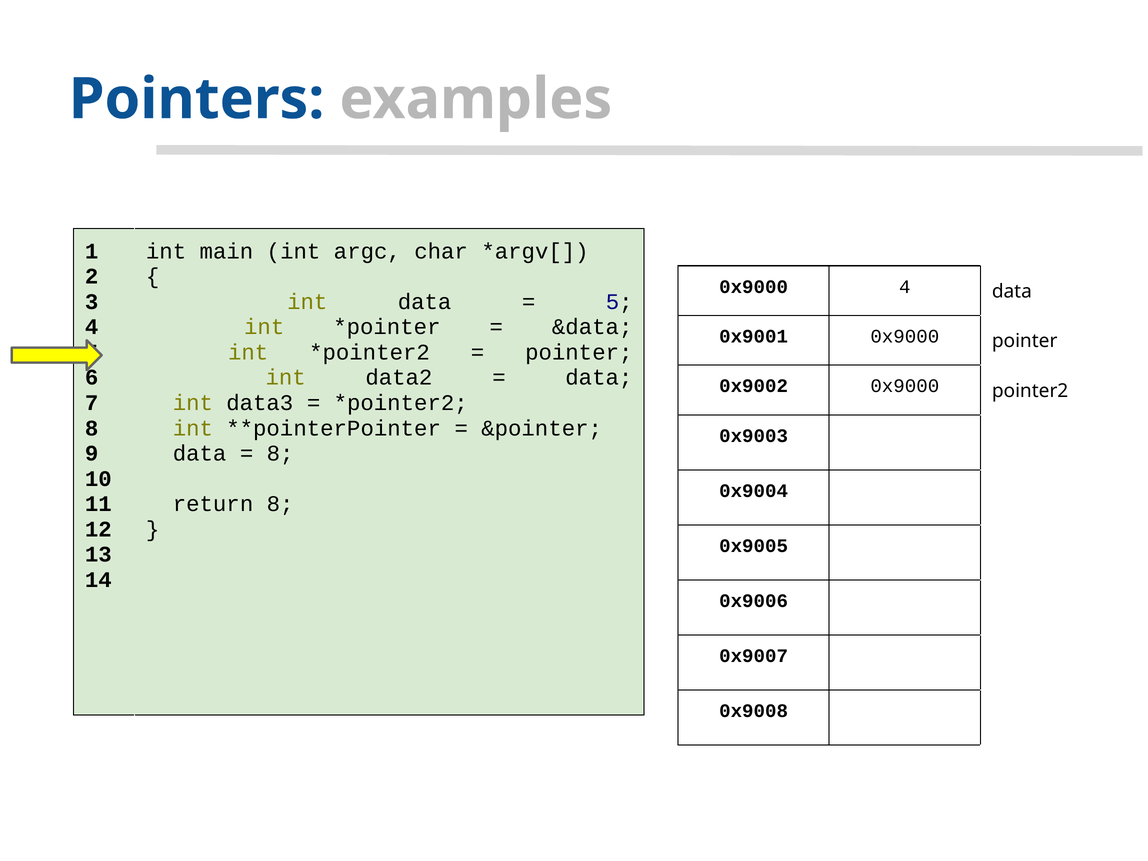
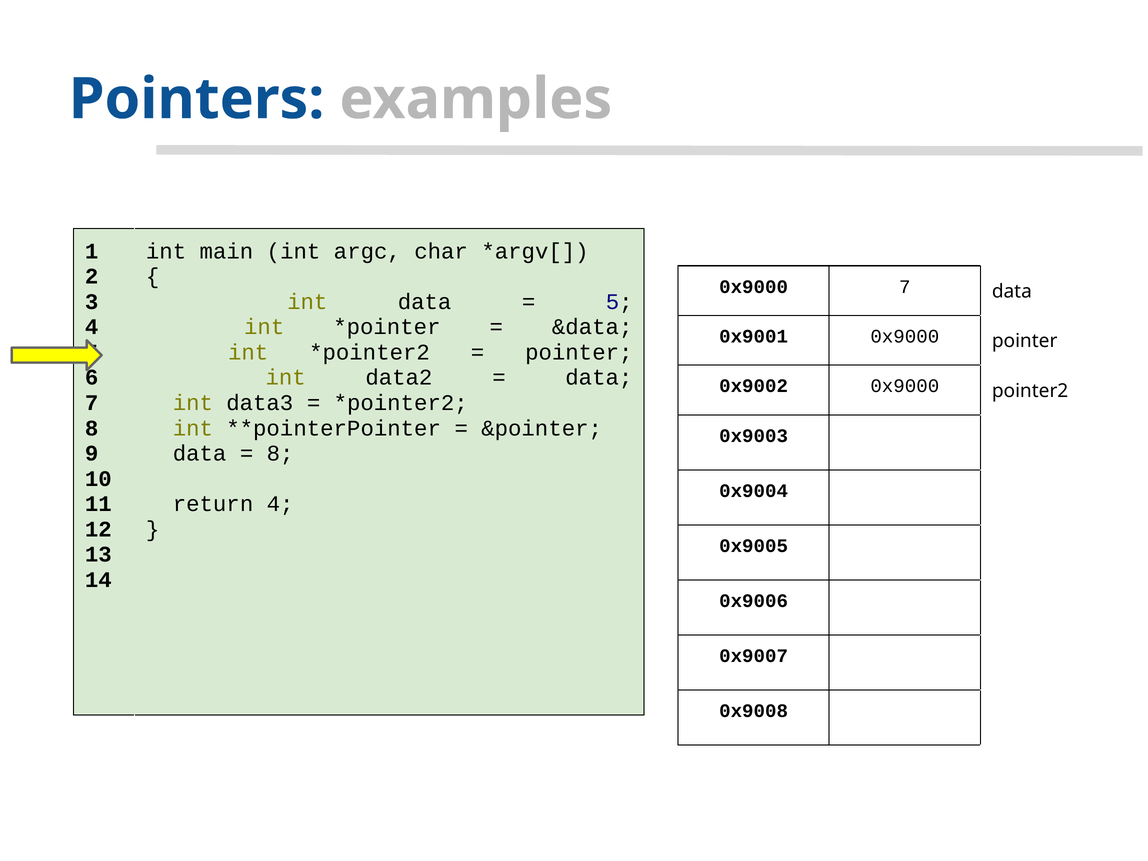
0x9000 4: 4 -> 7
return 8: 8 -> 4
